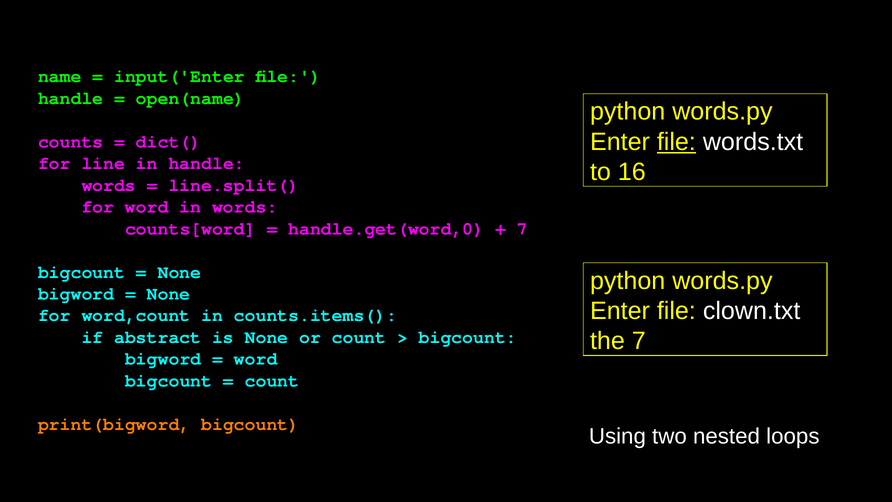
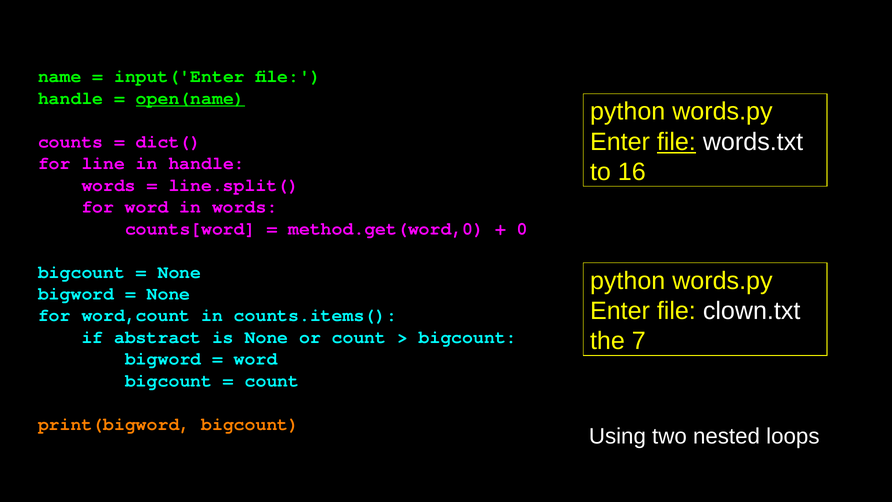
open(name underline: none -> present
handle.get(word,0: handle.get(word,0 -> method.get(word,0
7 at (522, 228): 7 -> 0
